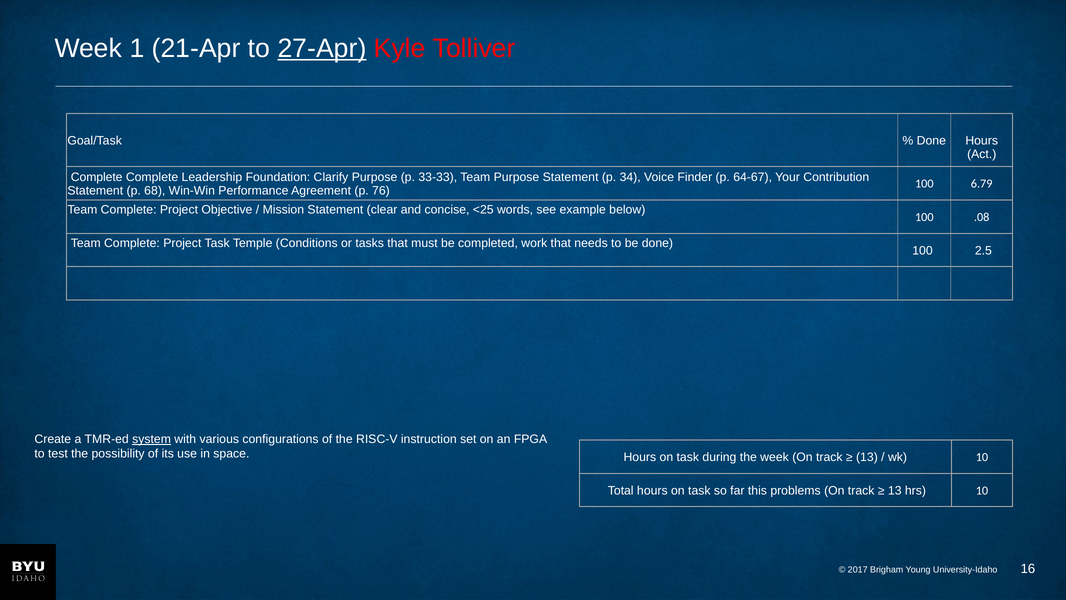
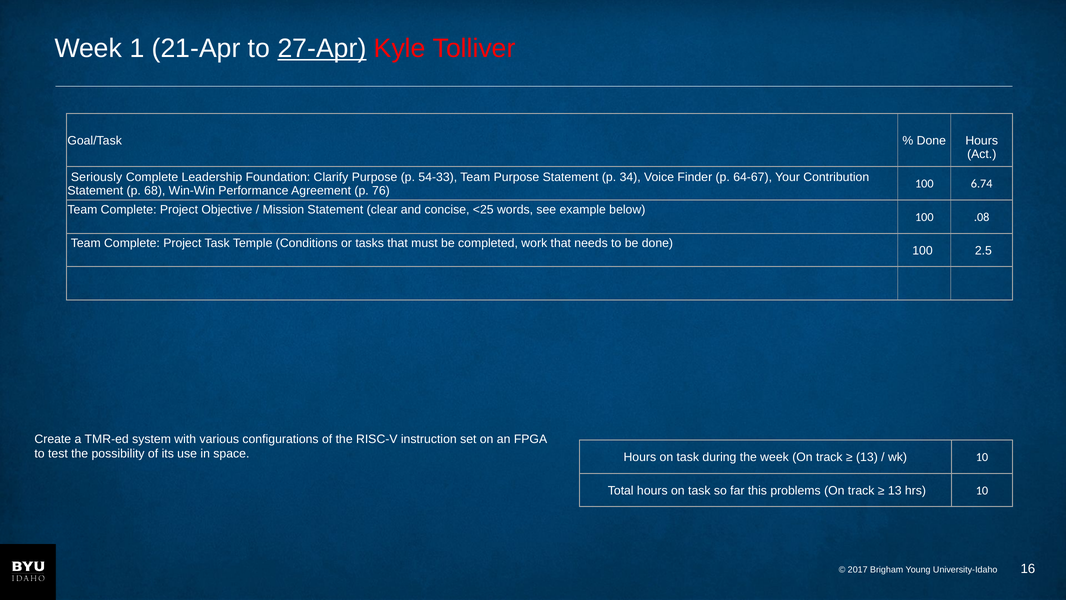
Complete at (97, 177): Complete -> Seriously
33-33: 33-33 -> 54-33
6.79: 6.79 -> 6.74
system underline: present -> none
